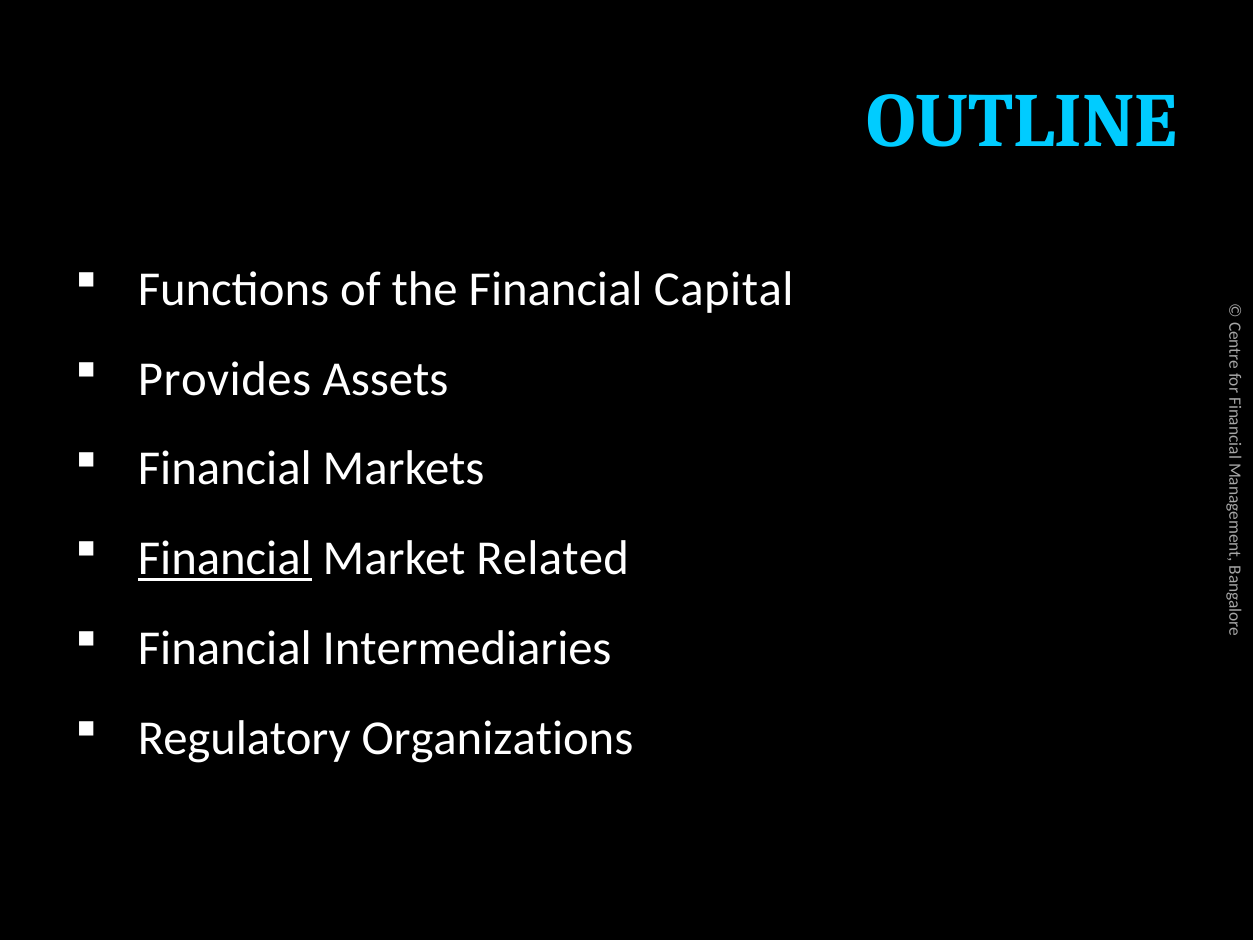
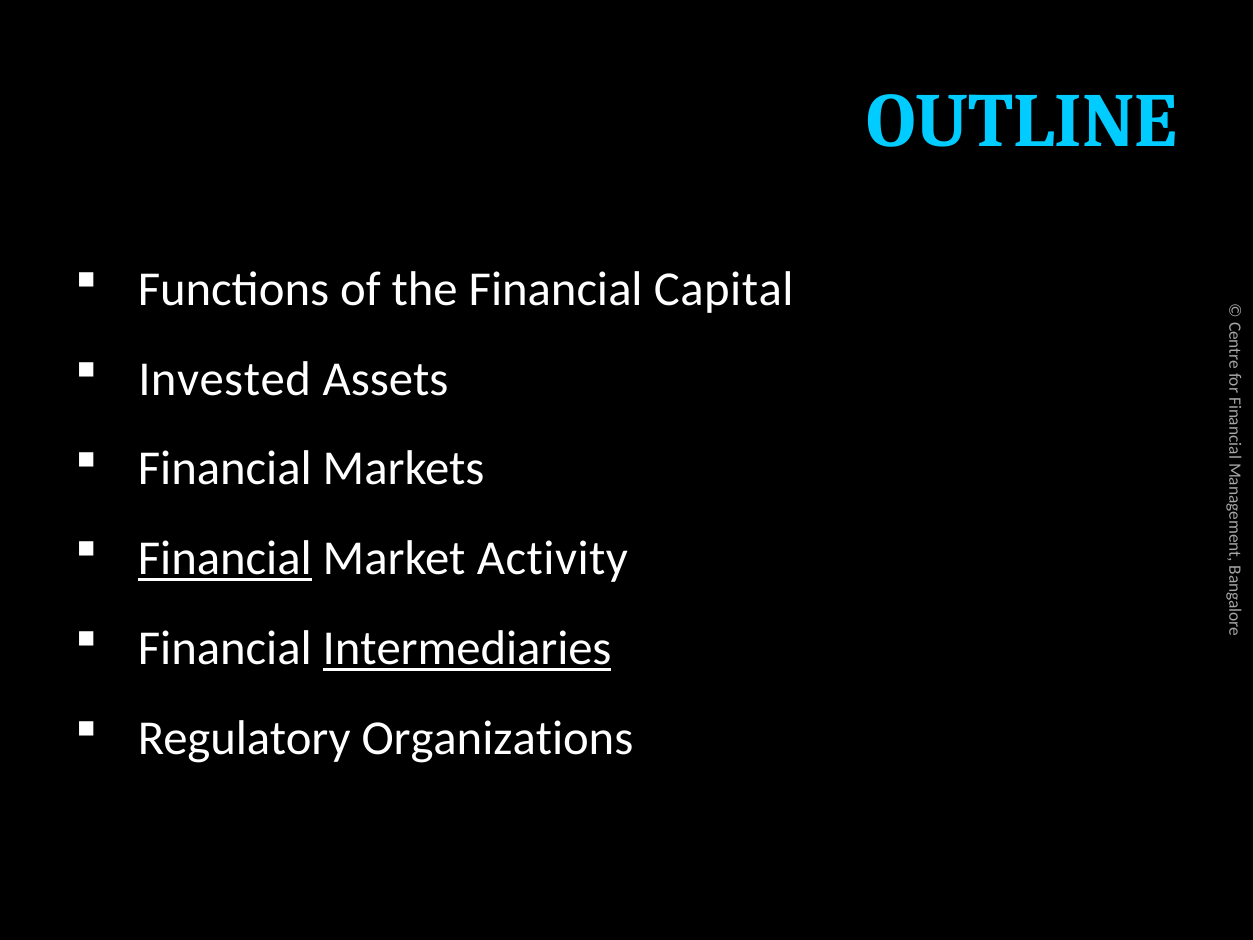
Provides: Provides -> Invested
Related: Related -> Activity
Intermediaries underline: none -> present
